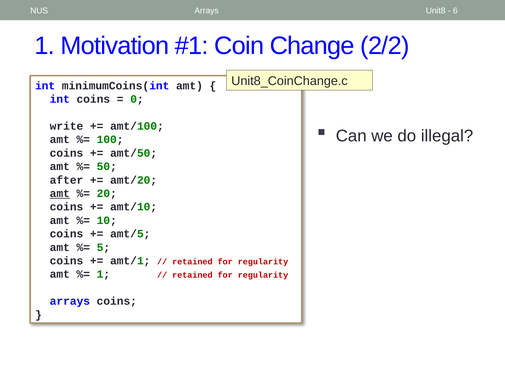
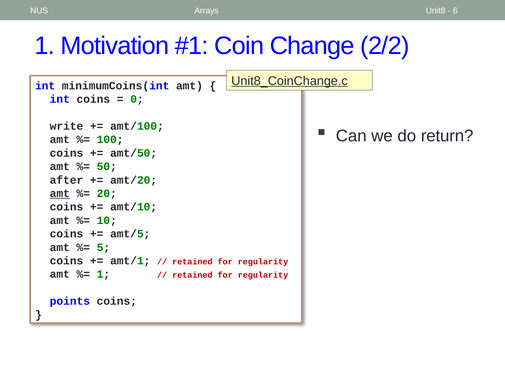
Unit8_CoinChange.c underline: none -> present
illegal: illegal -> return
arrays at (70, 301): arrays -> points
